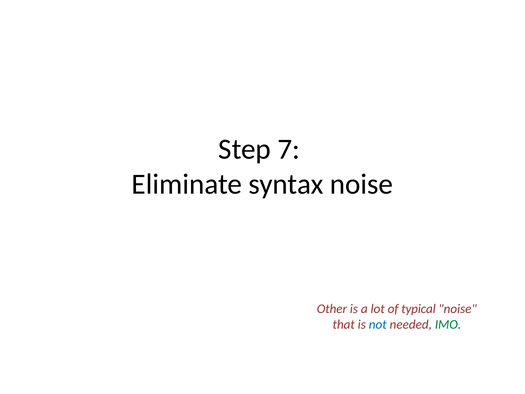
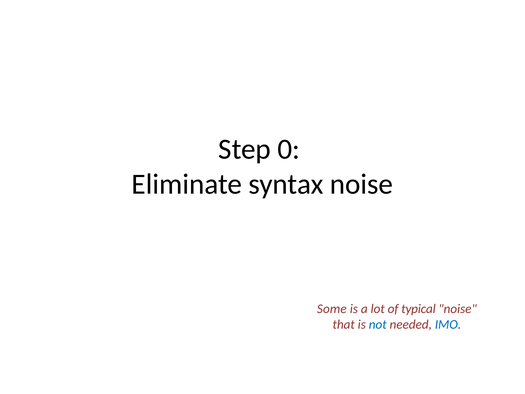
7: 7 -> 0
Other: Other -> Some
IMO colour: green -> blue
